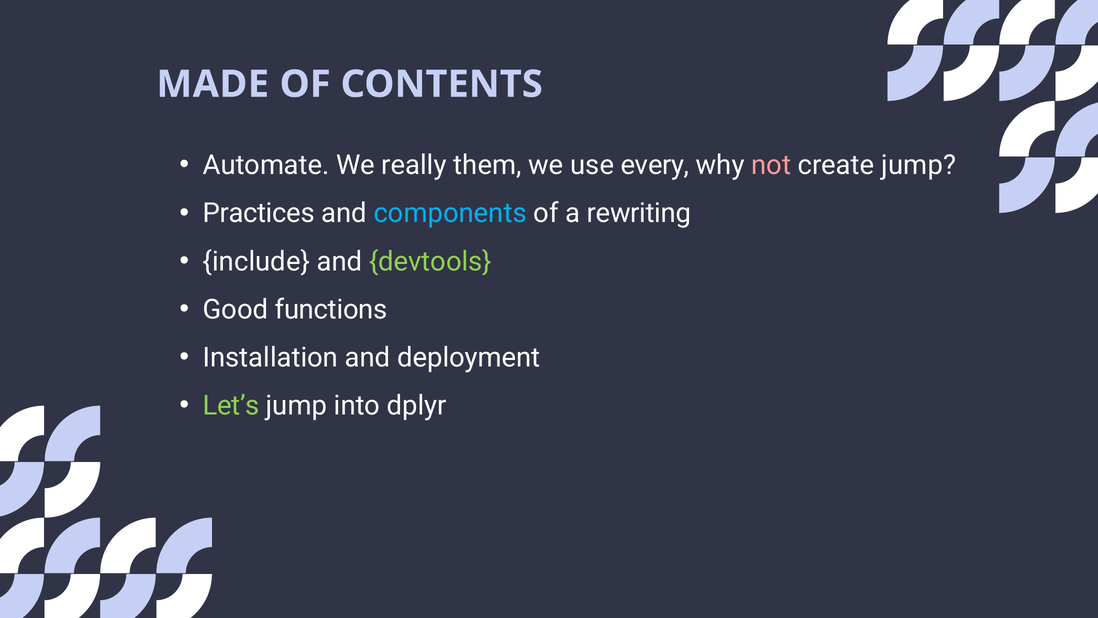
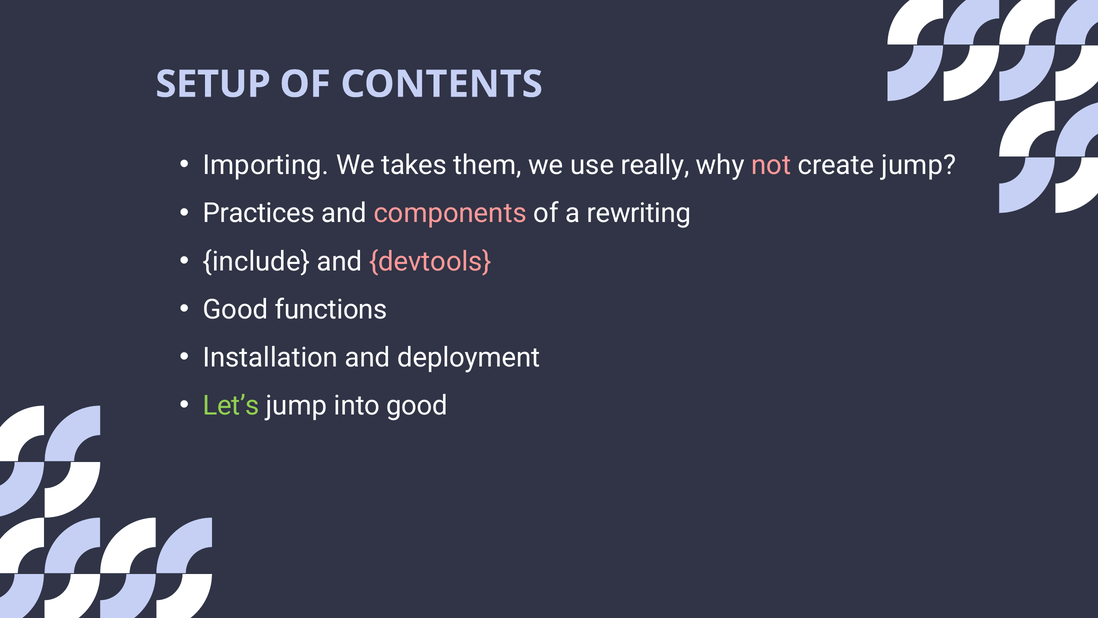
MADE: MADE -> SETUP
Automate: Automate -> Importing
really: really -> takes
every: every -> really
components colour: light blue -> pink
devtools colour: light green -> pink
into dplyr: dplyr -> good
